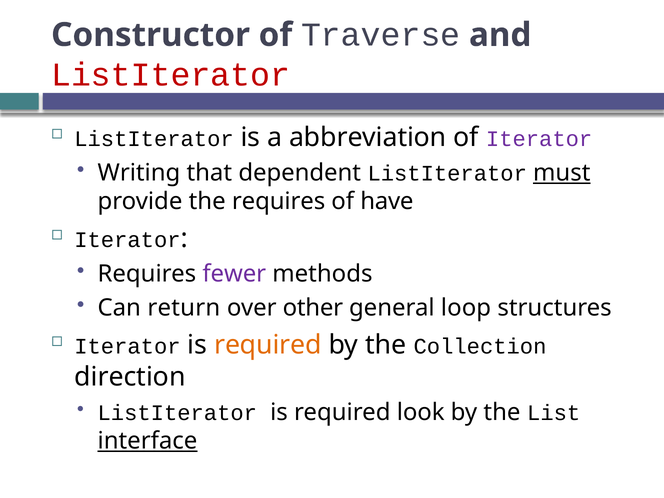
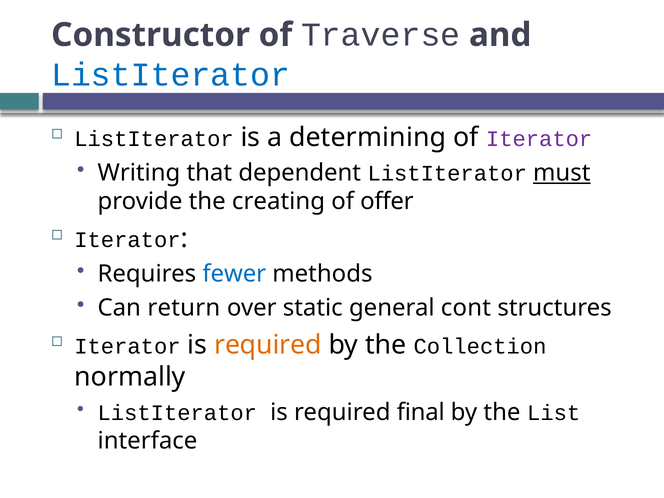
ListIterator at (171, 75) colour: red -> blue
abbreviation: abbreviation -> determining
the requires: requires -> creating
have: have -> offer
fewer colour: purple -> blue
other: other -> static
loop: loop -> cont
direction: direction -> normally
look: look -> final
interface underline: present -> none
